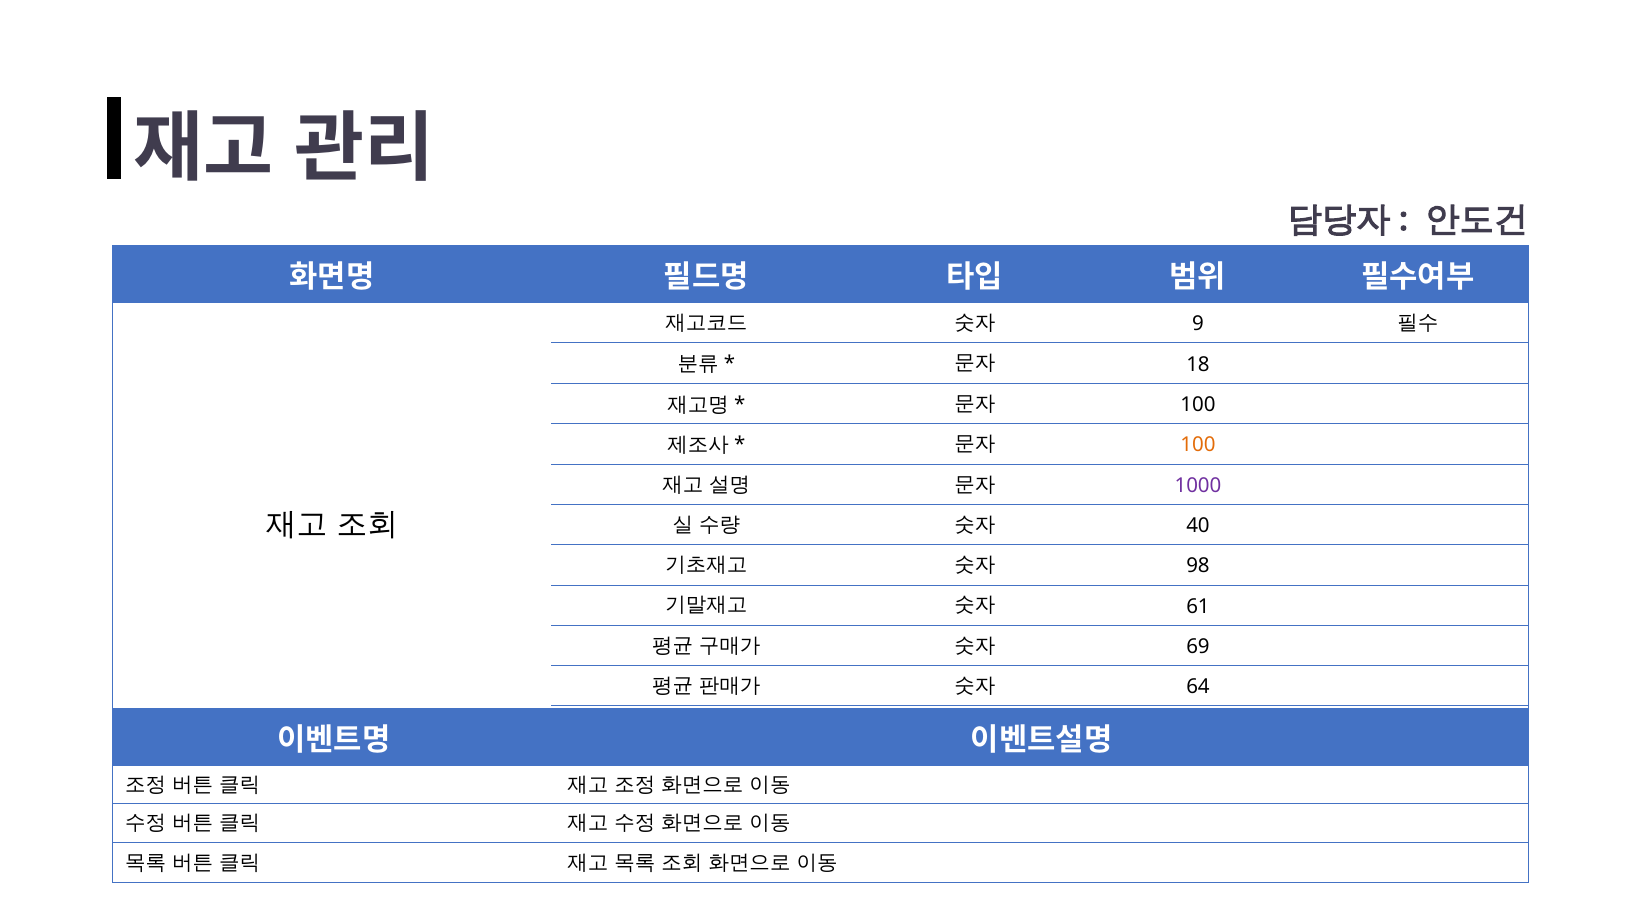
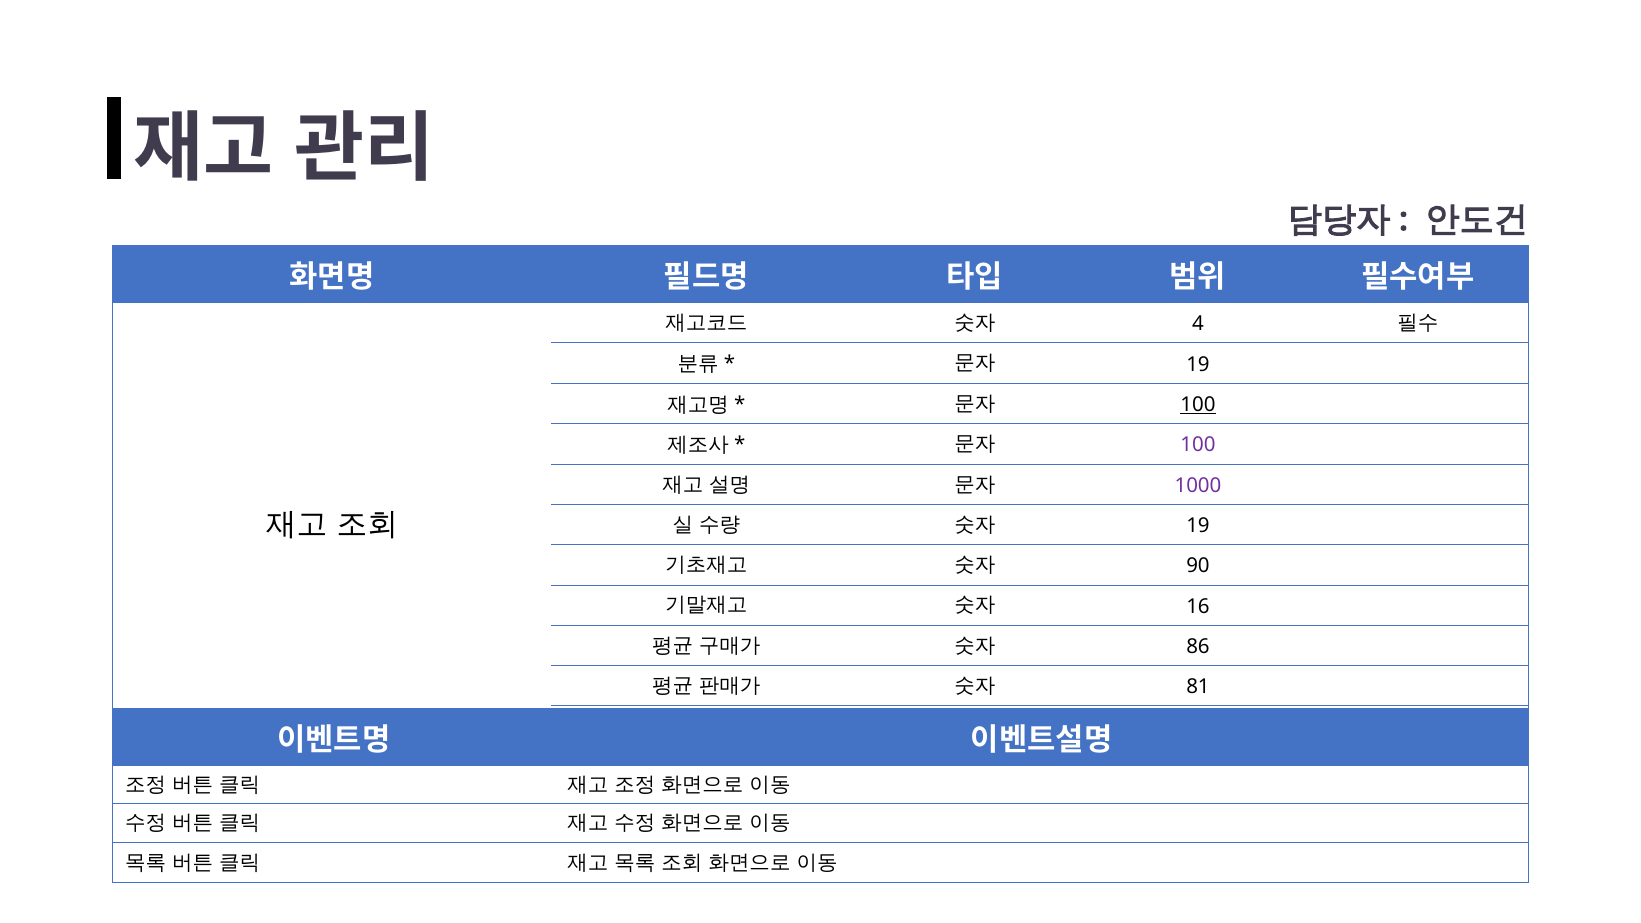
9: 9 -> 4
18 at (1198, 364): 18 -> 19
100 at (1198, 405) underline: none -> present
100 at (1198, 445) colour: orange -> purple
40 at (1198, 526): 40 -> 19
98: 98 -> 90
61: 61 -> 16
69: 69 -> 86
64: 64 -> 81
